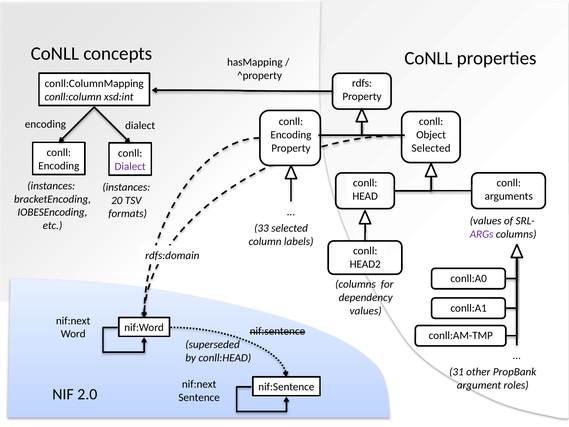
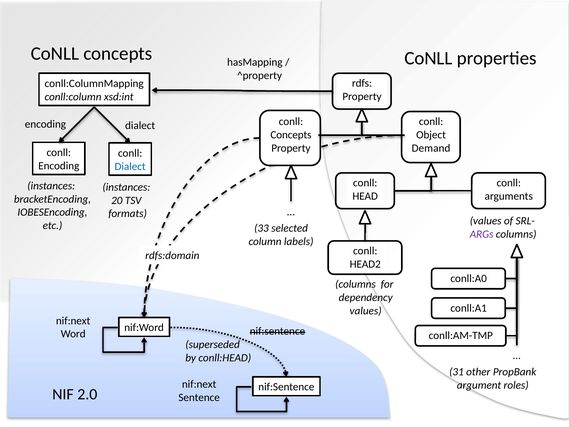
Encoding at (291, 135): Encoding -> Concepts
Selected at (431, 148): Selected -> Demand
Dialect at (130, 166) colour: purple -> blue
